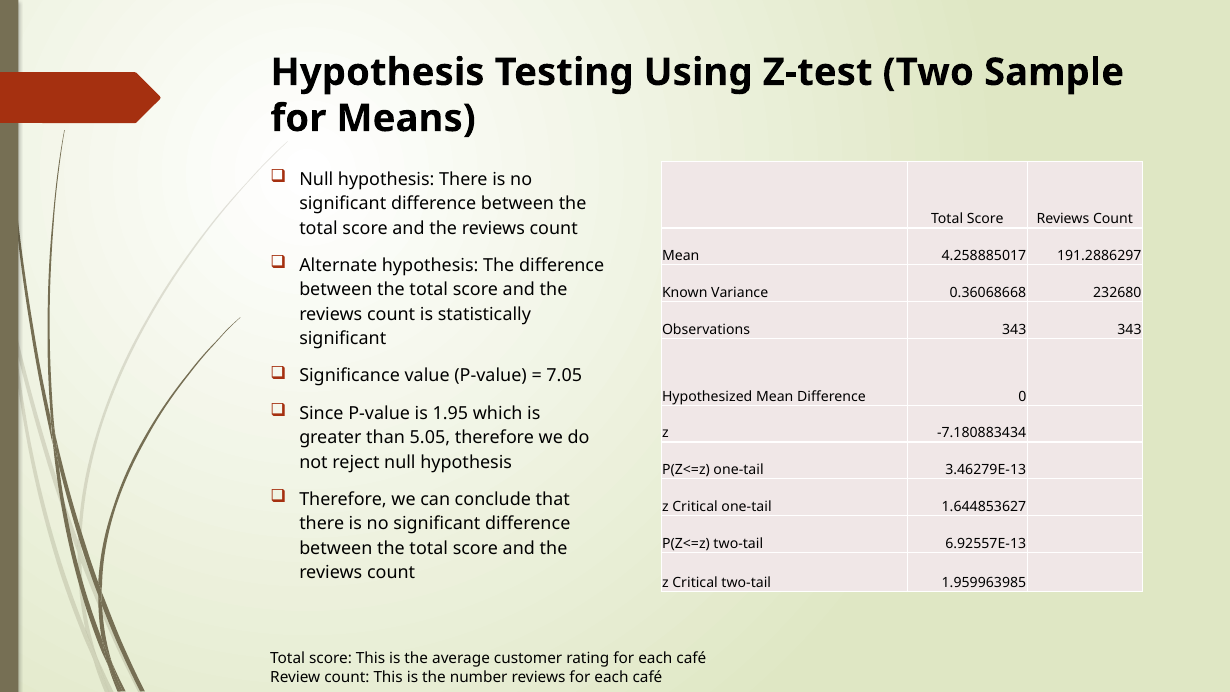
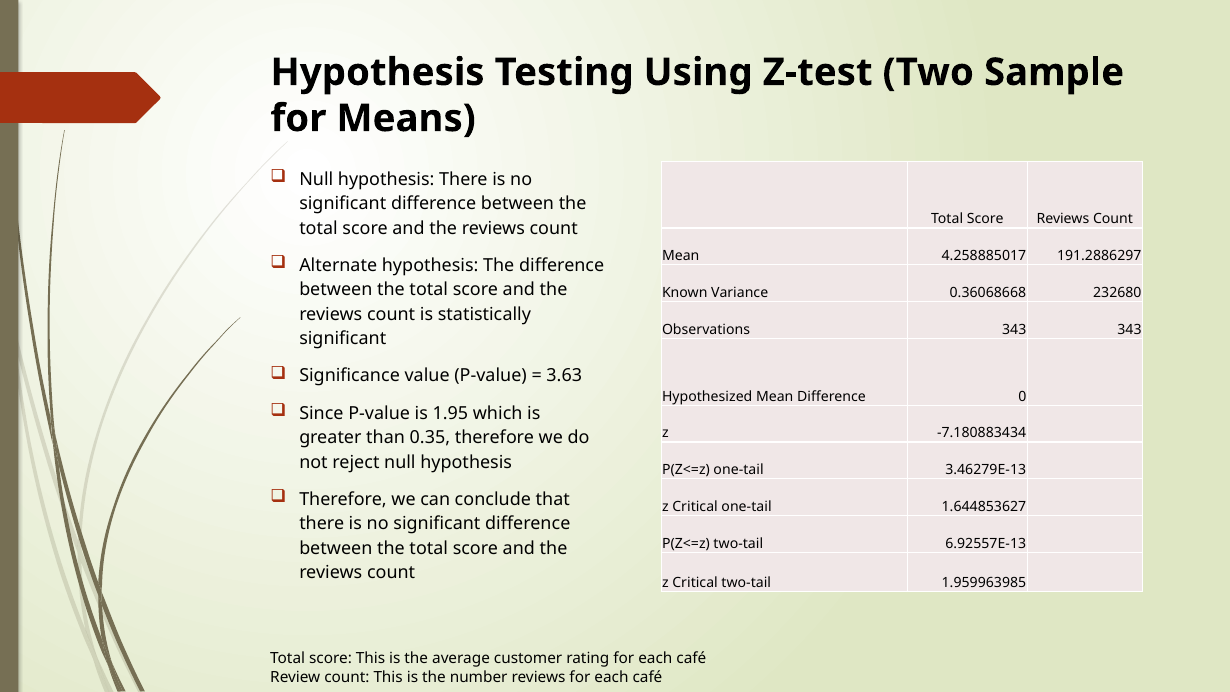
7.05: 7.05 -> 3.63
5.05: 5.05 -> 0.35
